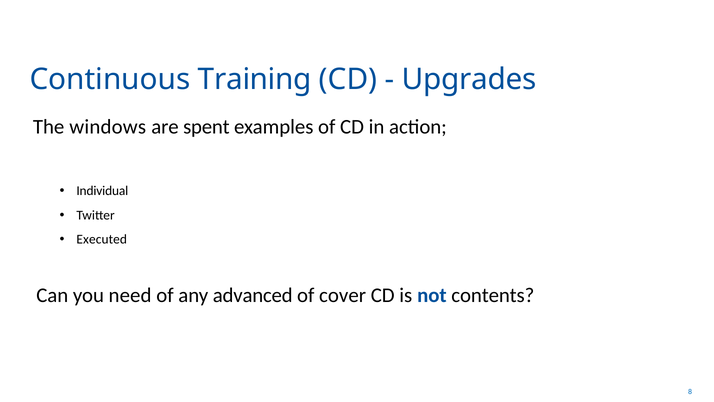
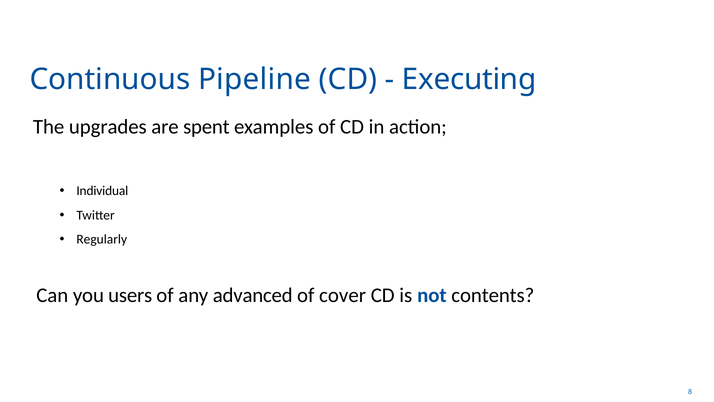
Training: Training -> Pipeline
Upgrades: Upgrades -> Executing
windows: windows -> upgrades
Executed: Executed -> Regularly
need: need -> users
